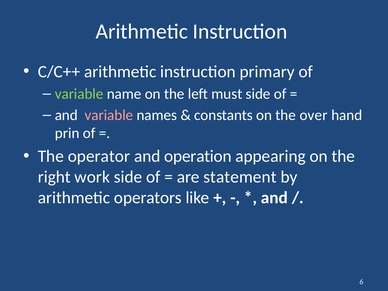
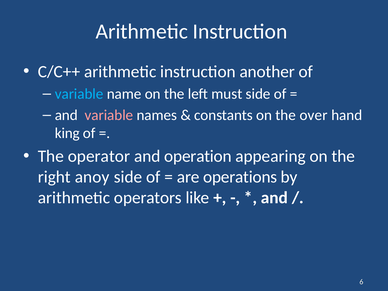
primary: primary -> another
variable at (79, 94) colour: light green -> light blue
prin: prin -> king
work: work -> anoy
statement: statement -> operations
